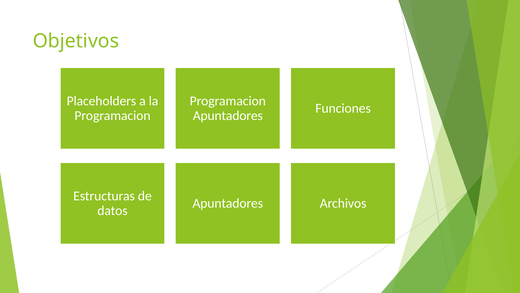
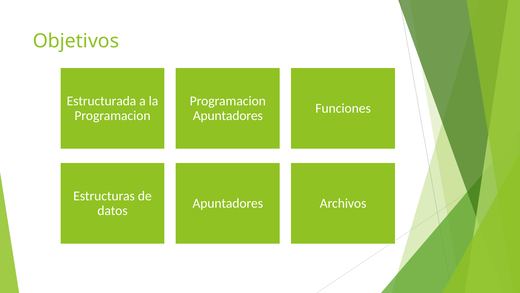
Placeholders: Placeholders -> Estructurada
